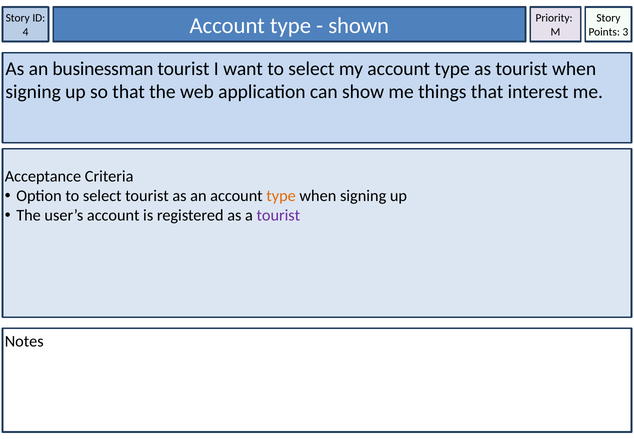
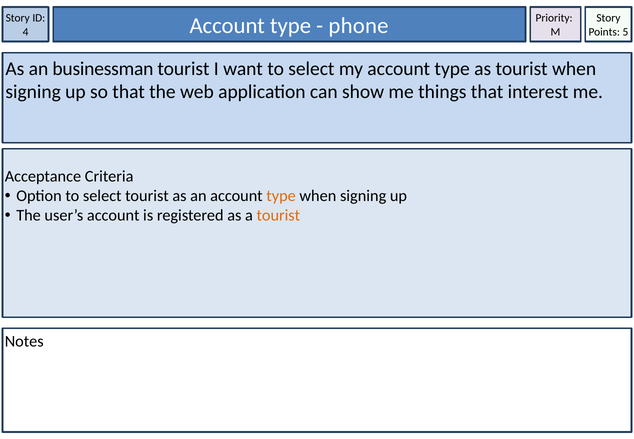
shown: shown -> phone
3: 3 -> 5
tourist at (278, 216) colour: purple -> orange
